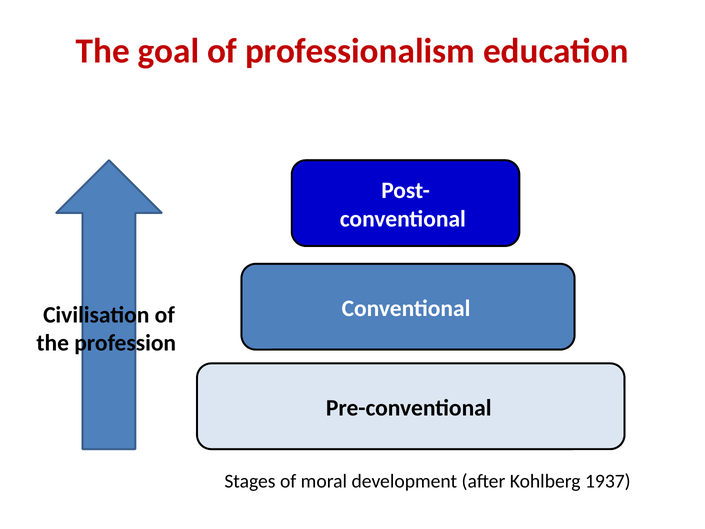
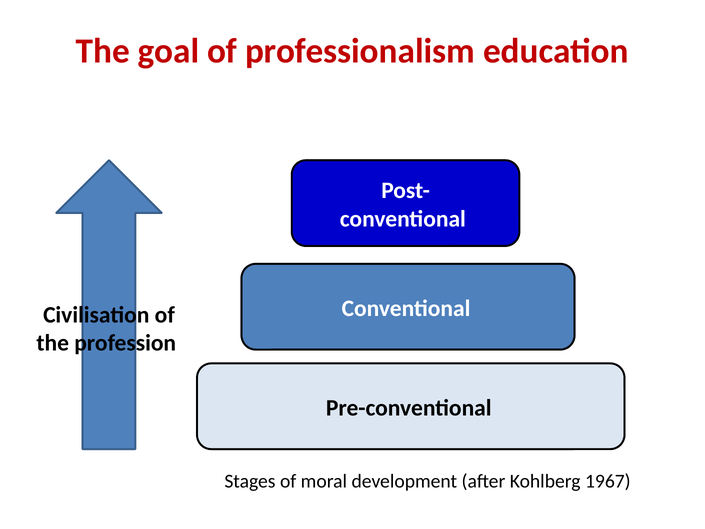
1937: 1937 -> 1967
